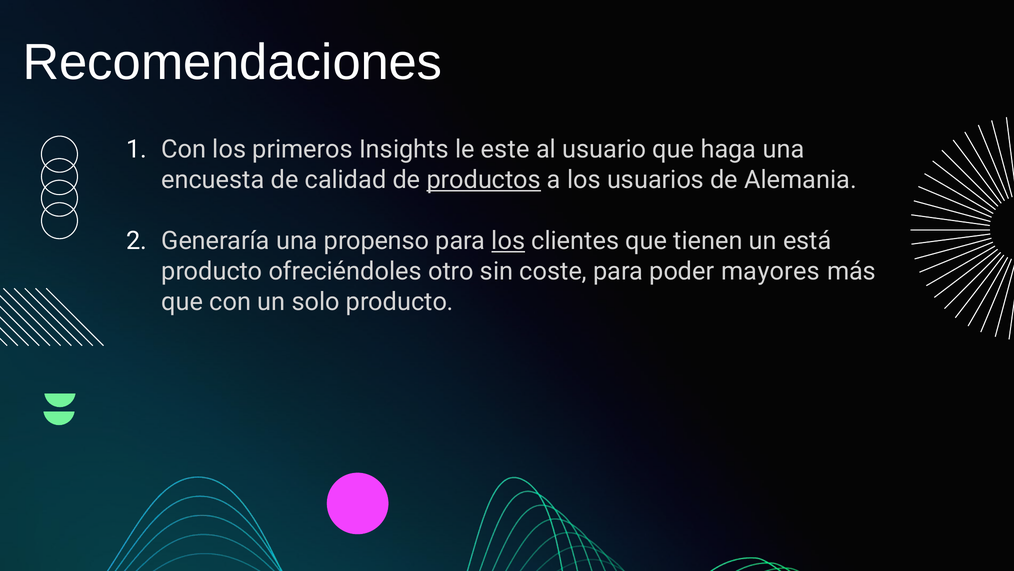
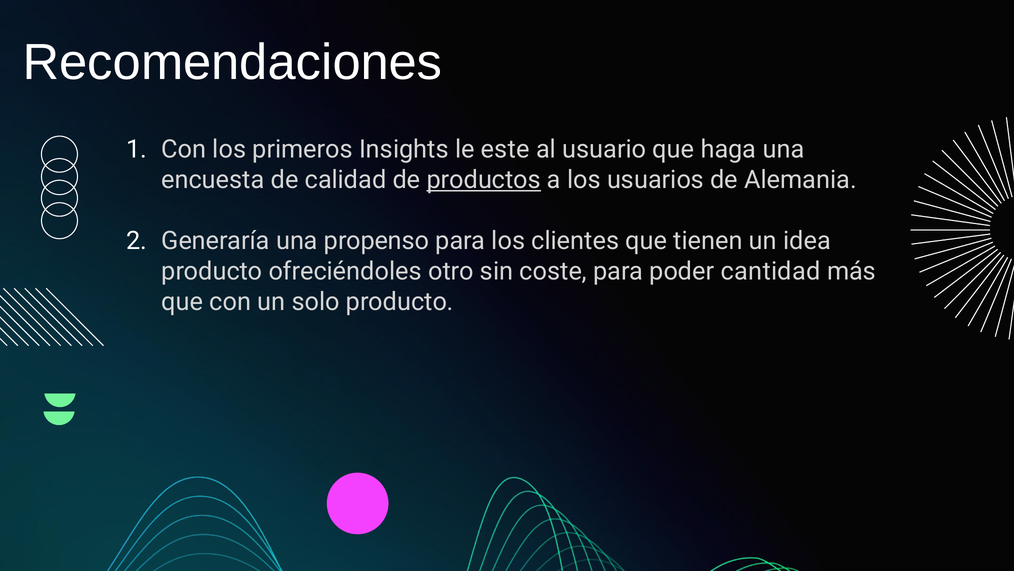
los at (508, 241) underline: present -> none
está: está -> idea
mayores: mayores -> cantidad
